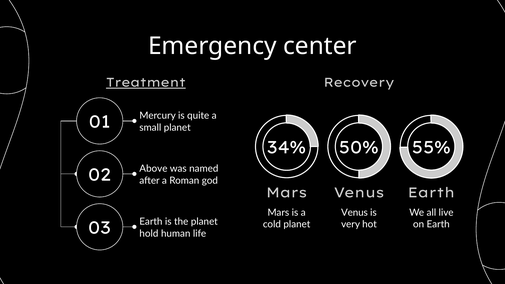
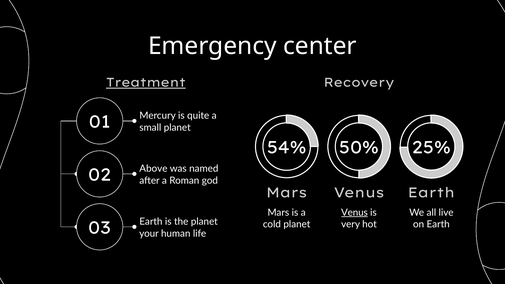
34%: 34% -> 54%
55%: 55% -> 25%
Venus at (354, 213) underline: none -> present
hold: hold -> your
